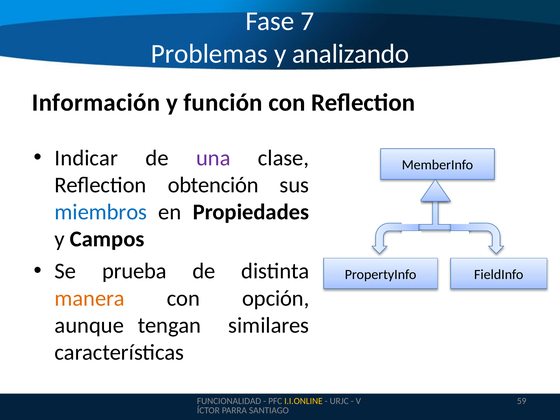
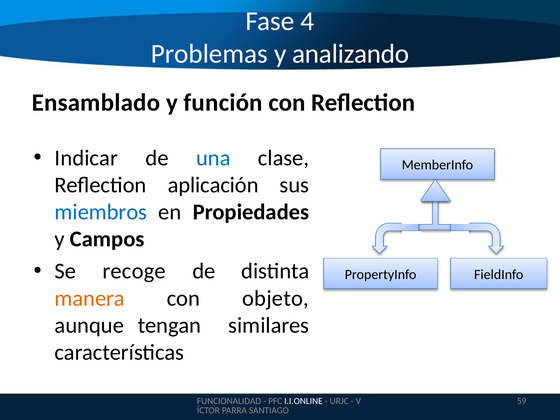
7: 7 -> 4
Información: Información -> Ensamblado
una colour: purple -> blue
obtención: obtención -> aplicación
prueba: prueba -> recoge
opción: opción -> objeto
I.I.ONLINE colour: yellow -> white
